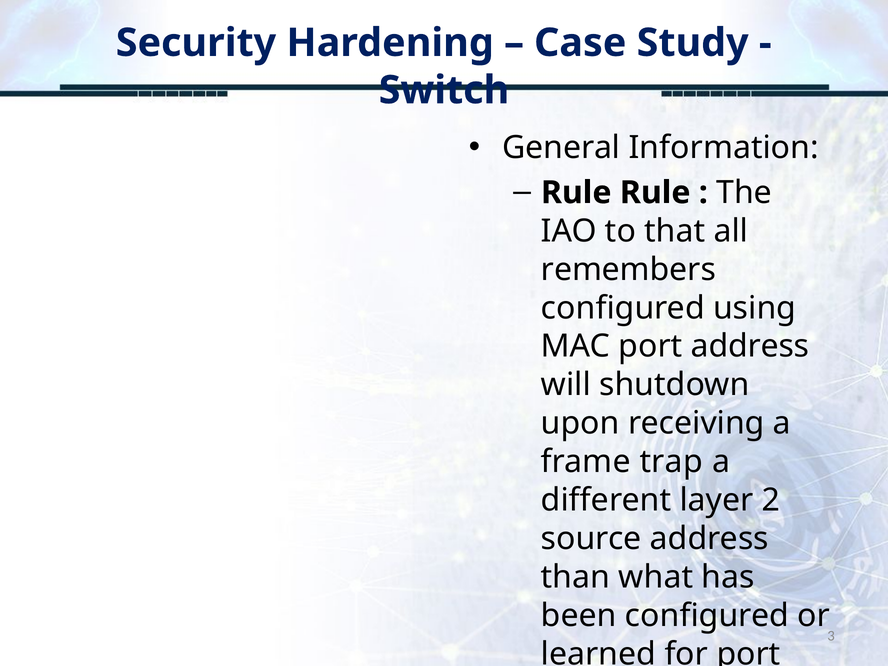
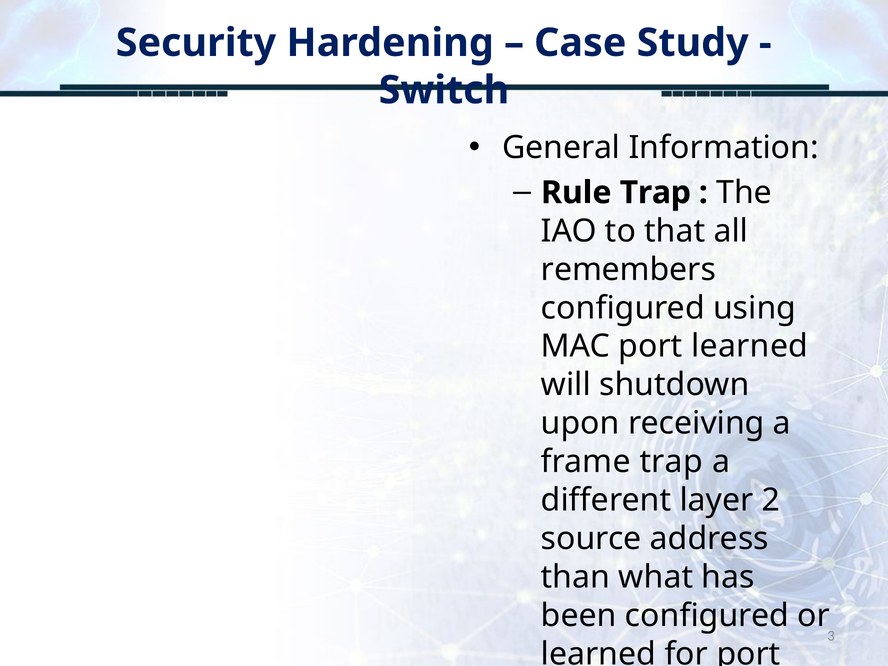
Rule Rule: Rule -> Trap
port address: address -> learned
